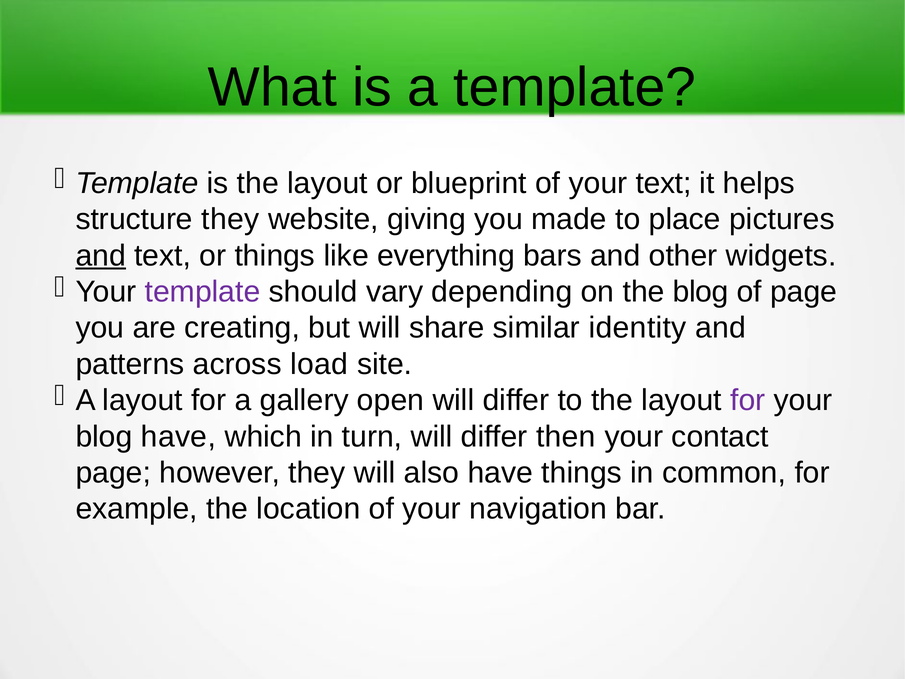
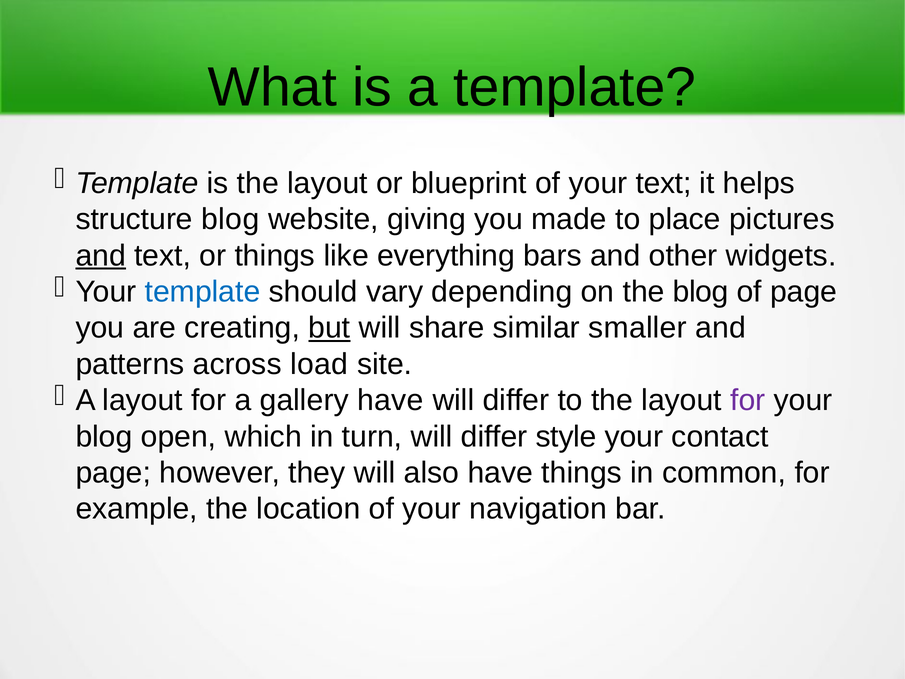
structure they: they -> blog
template at (203, 292) colour: purple -> blue
but underline: none -> present
identity: identity -> smaller
gallery open: open -> have
blog have: have -> open
then: then -> style
